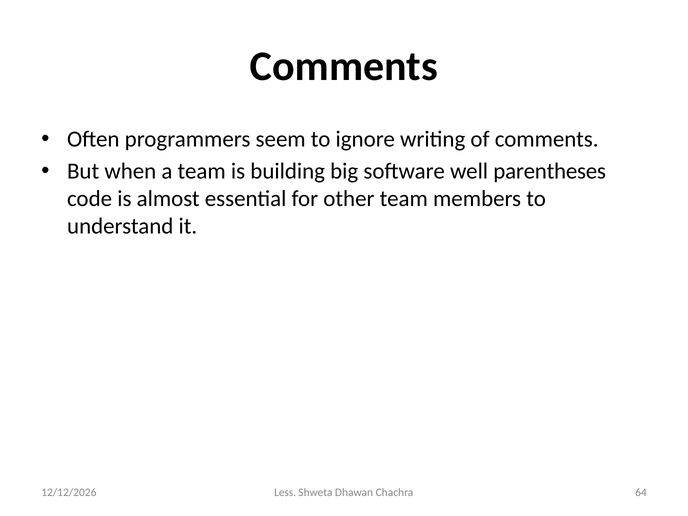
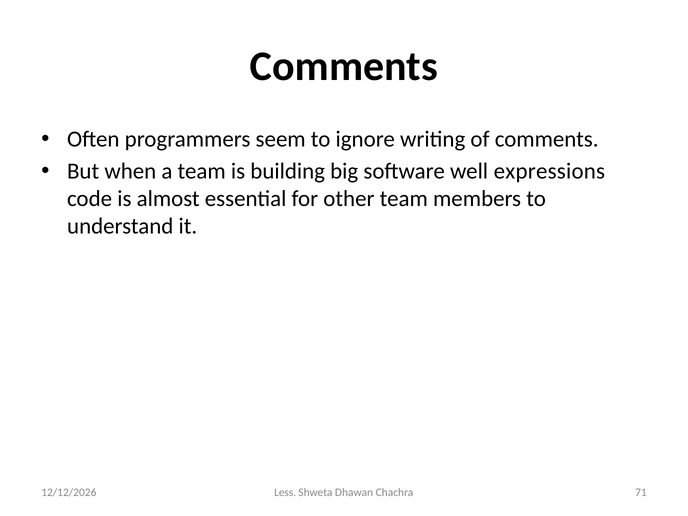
parentheses: parentheses -> expressions
64: 64 -> 71
